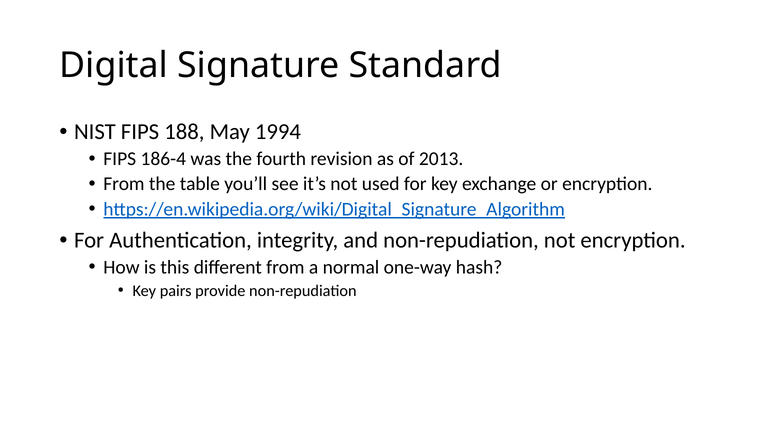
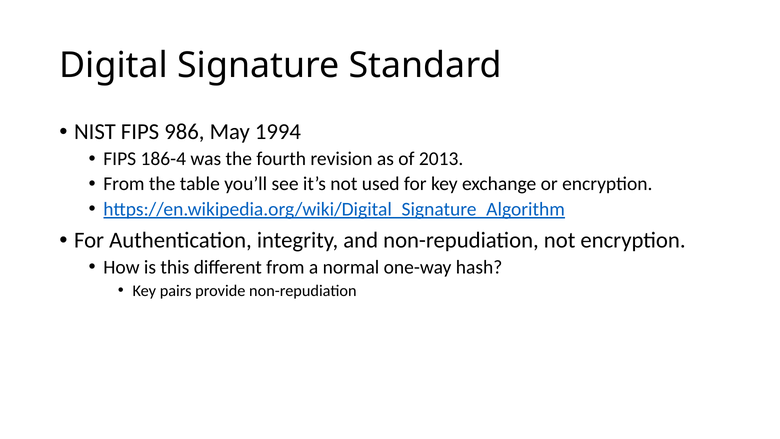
188: 188 -> 986
